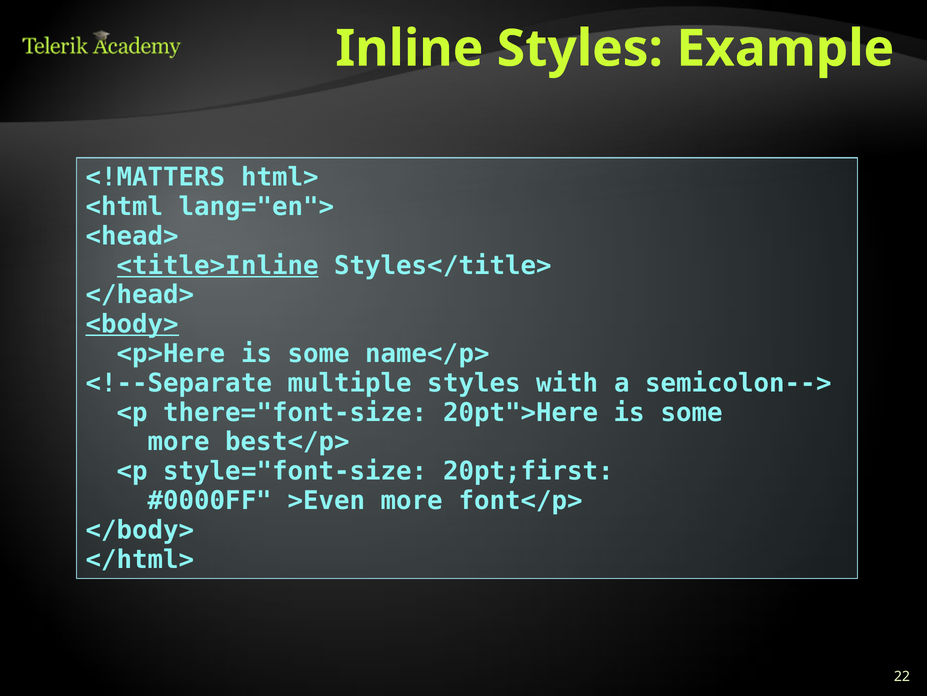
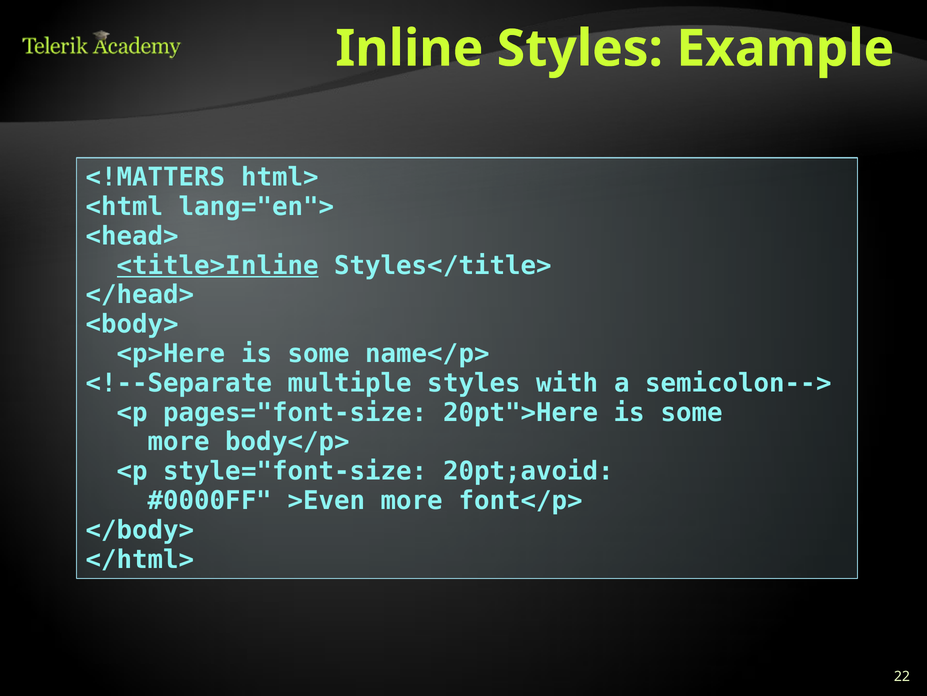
<body> underline: present -> none
there="font-size: there="font-size -> pages="font-size
best</p>: best</p> -> body</p>
20pt;first: 20pt;first -> 20pt;avoid
